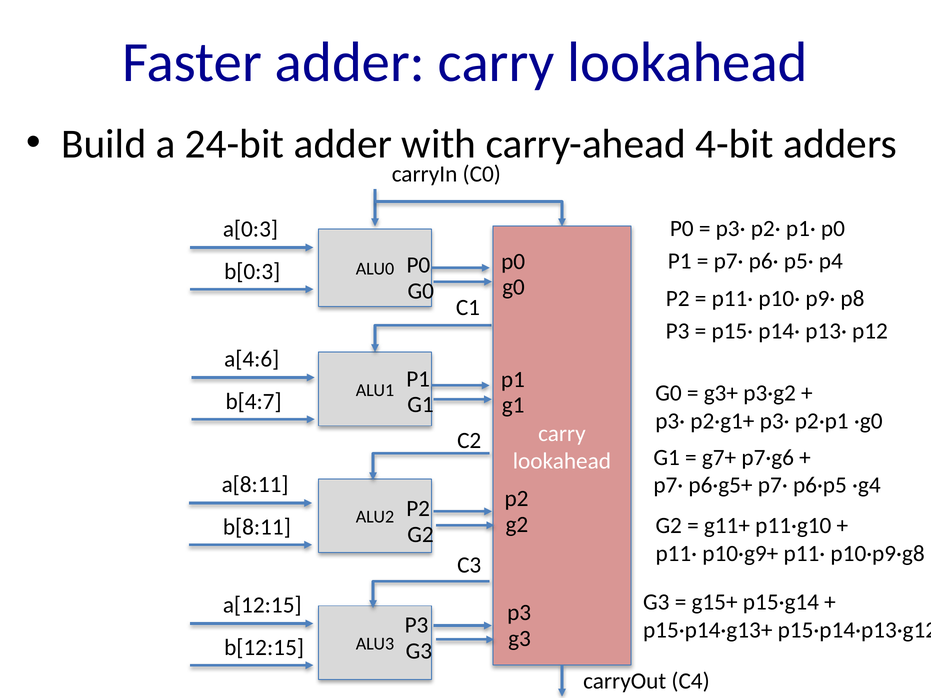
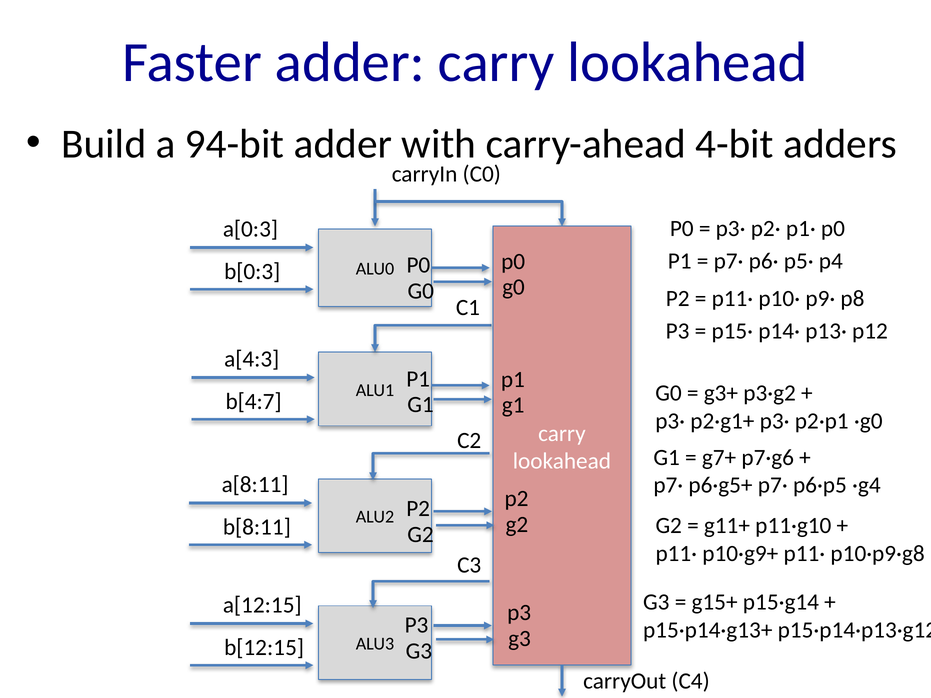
24-bit: 24-bit -> 94-bit
a[4:6: a[4:6 -> a[4:3
